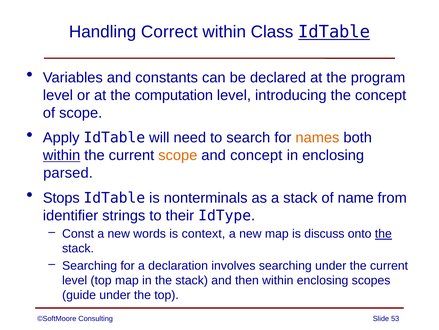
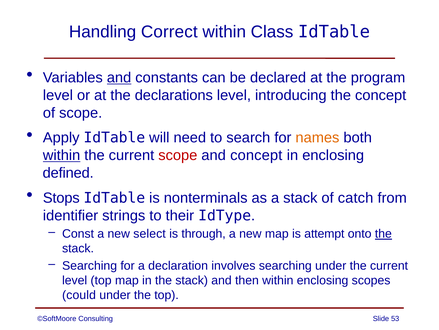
IdTable at (334, 32) underline: present -> none
and at (119, 77) underline: none -> present
computation: computation -> declarations
scope at (178, 155) colour: orange -> red
parsed: parsed -> defined
name: name -> catch
words: words -> select
context: context -> through
discuss: discuss -> attempt
guide: guide -> could
